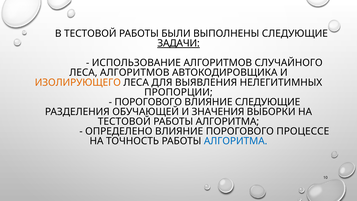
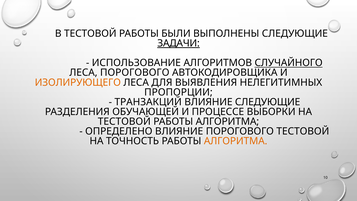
СЛУЧАЙНОГО underline: none -> present
ЛЕСА АЛГОРИТМОВ: АЛГОРИТМОВ -> ПОРОГОВОГО
ПОРОГОВОГО at (148, 102): ПОРОГОВОГО -> ТРАНЗАКЦИЙ
ЗНАЧЕНИЯ: ЗНАЧЕНИЯ -> ПРОЦЕССЕ
ПОРОГОВОГО ПРОЦЕССЕ: ПРОЦЕССЕ -> ТЕСТОВОЙ
АЛГОРИТМА at (236, 141) colour: blue -> orange
